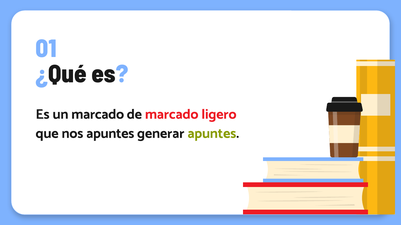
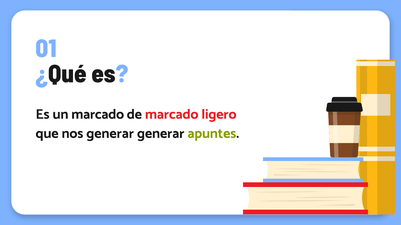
nos apuntes: apuntes -> generar
